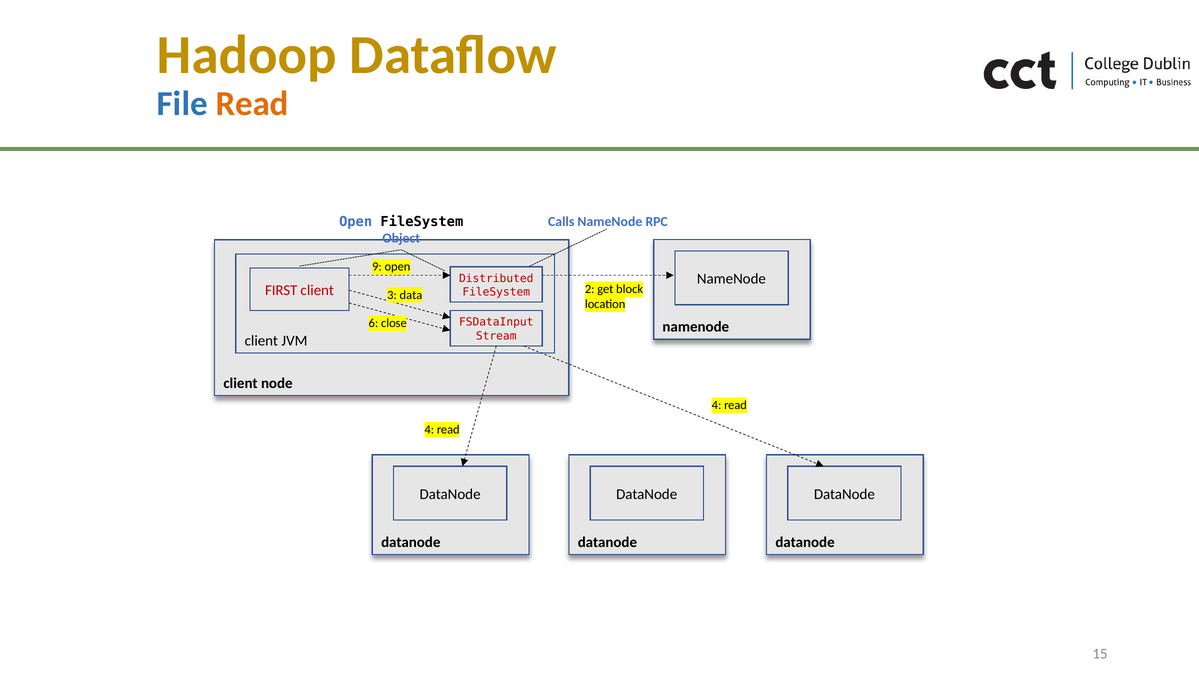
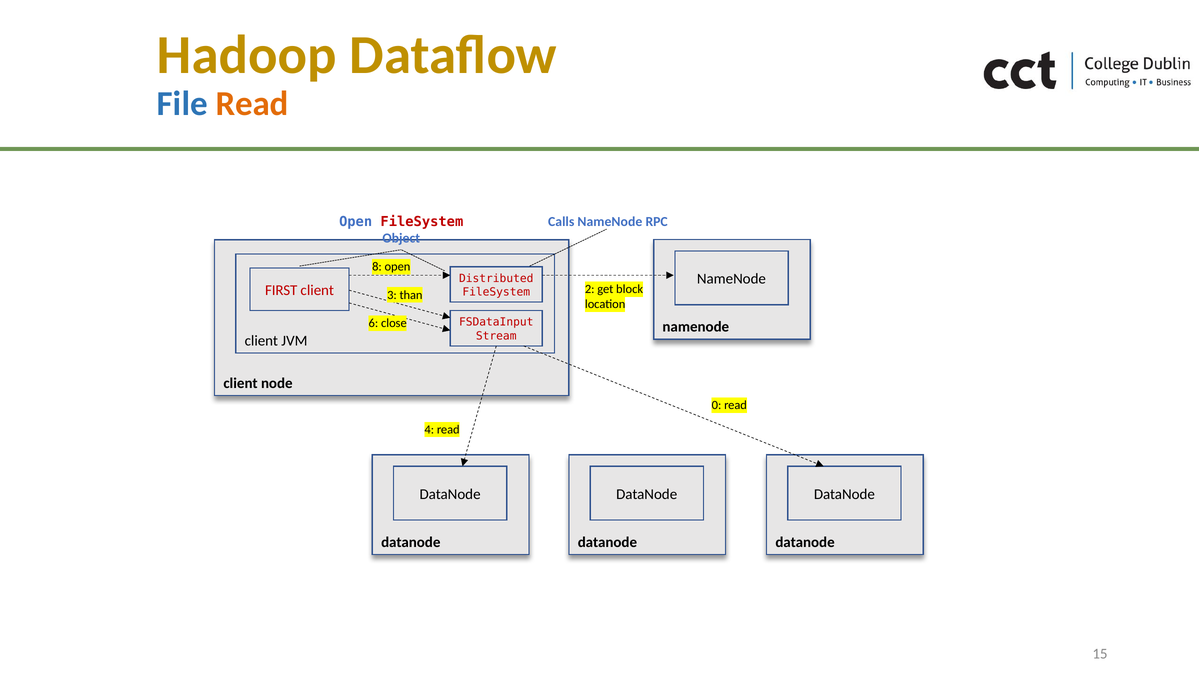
FileSystem at (422, 222) colour: black -> red
9: 9 -> 8
data: data -> than
4 at (717, 405): 4 -> 0
